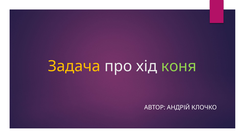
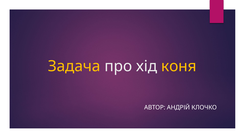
коня colour: light green -> yellow
